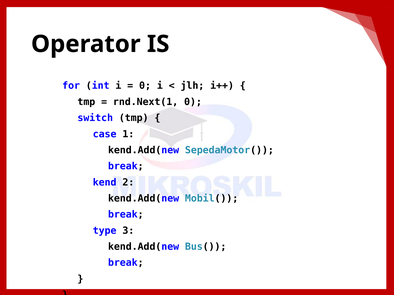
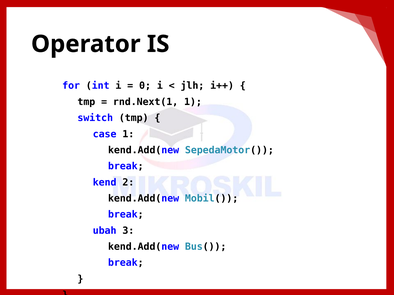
rnd.Next(1 0: 0 -> 1
type: type -> ubah
